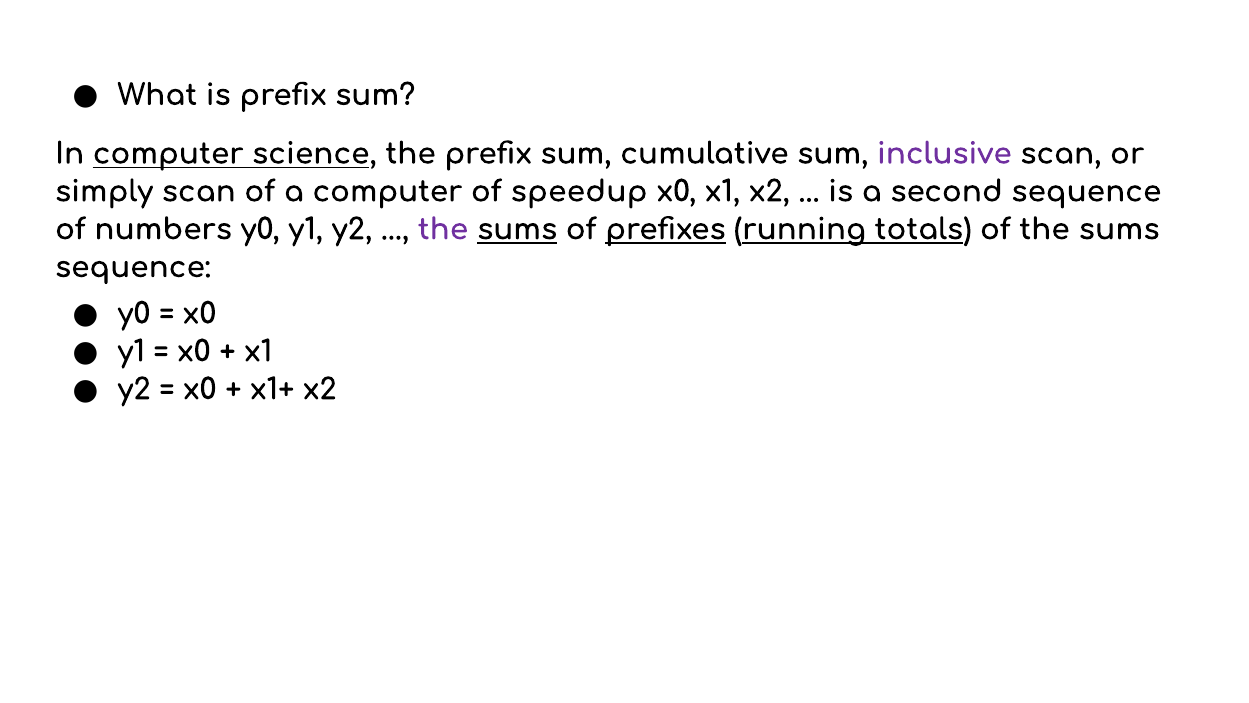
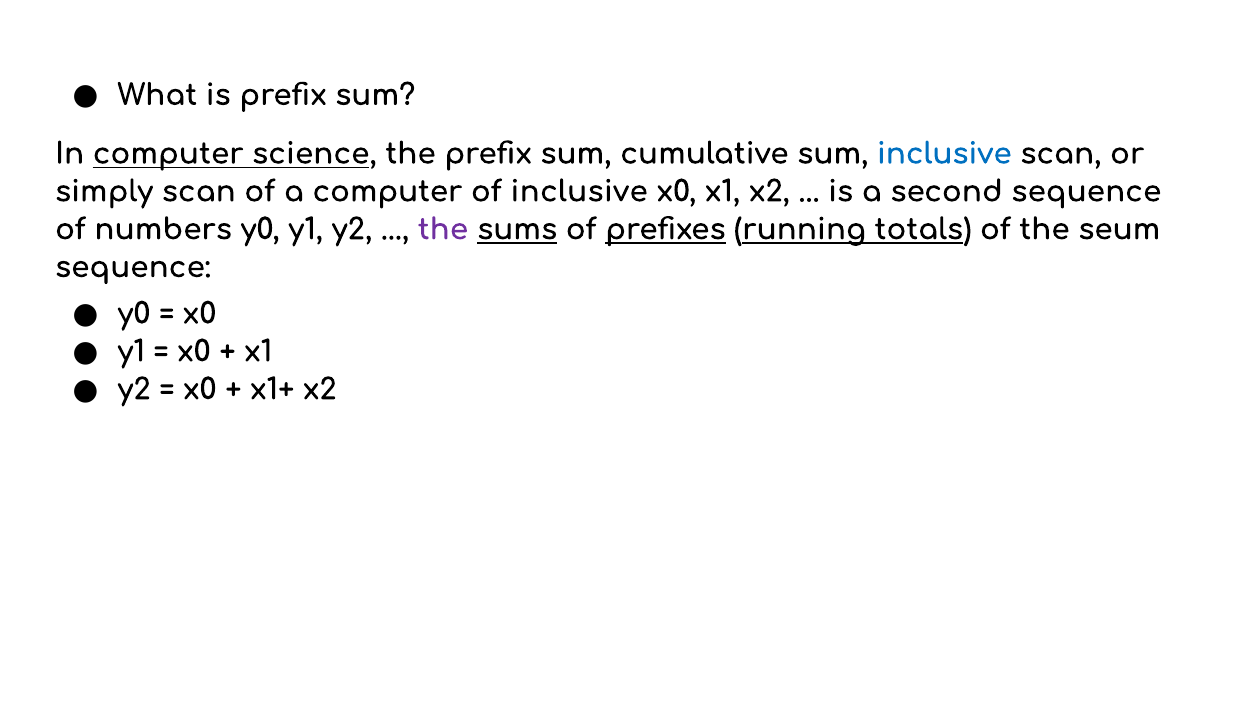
inclusive at (944, 154) colour: purple -> blue
of speedup: speedup -> inclusive
of the sums: sums -> seum
